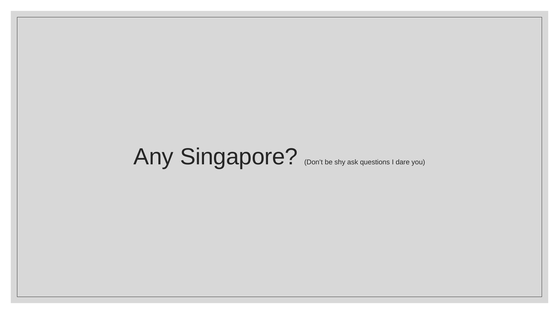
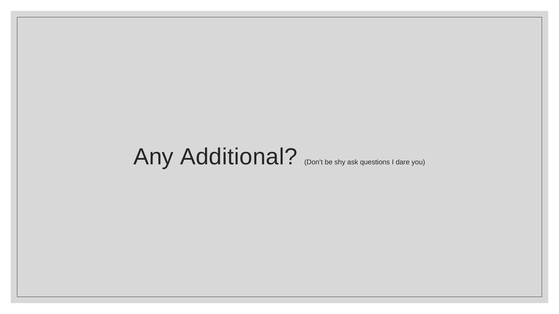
Singapore: Singapore -> Additional
